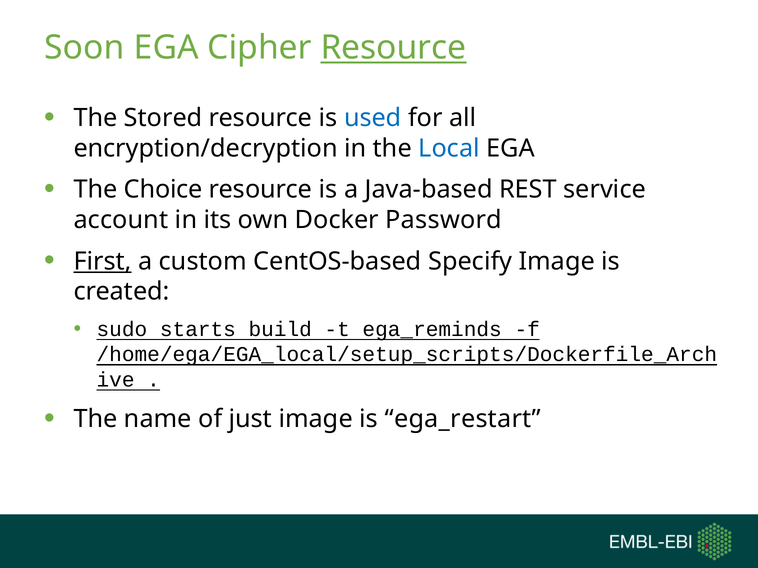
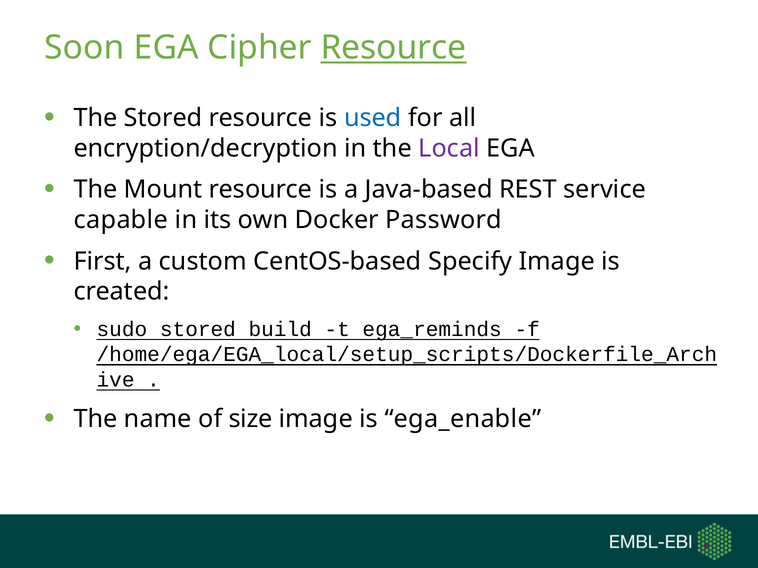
Local colour: blue -> purple
Choice: Choice -> Mount
account: account -> capable
First underline: present -> none
sudo starts: starts -> stored
just: just -> size
ega_restart: ega_restart -> ega_enable
